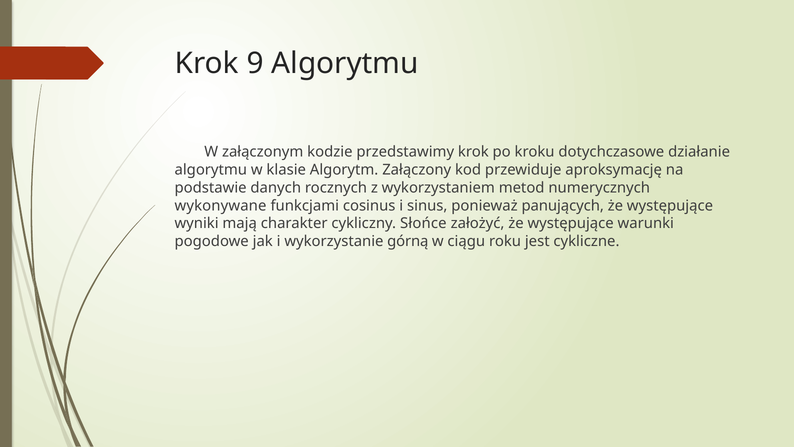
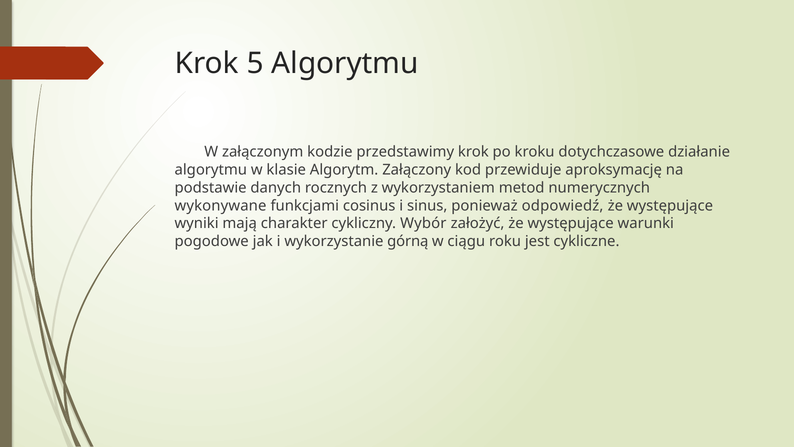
9: 9 -> 5
panujących: panujących -> odpowiedź
Słońce: Słońce -> Wybór
